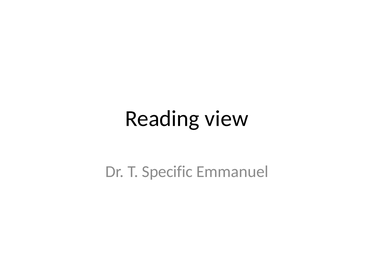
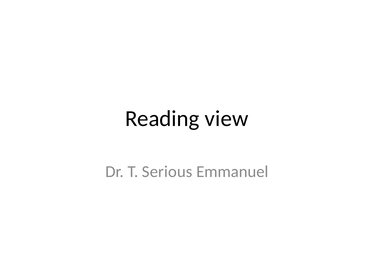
Specific: Specific -> Serious
